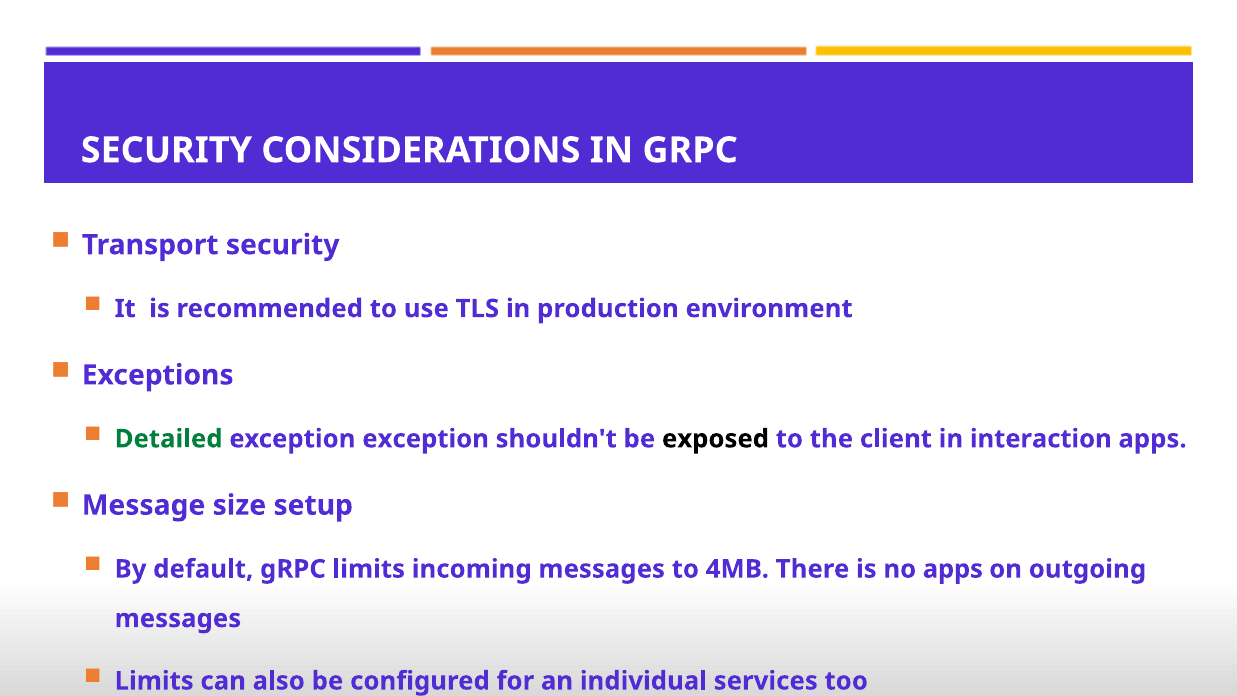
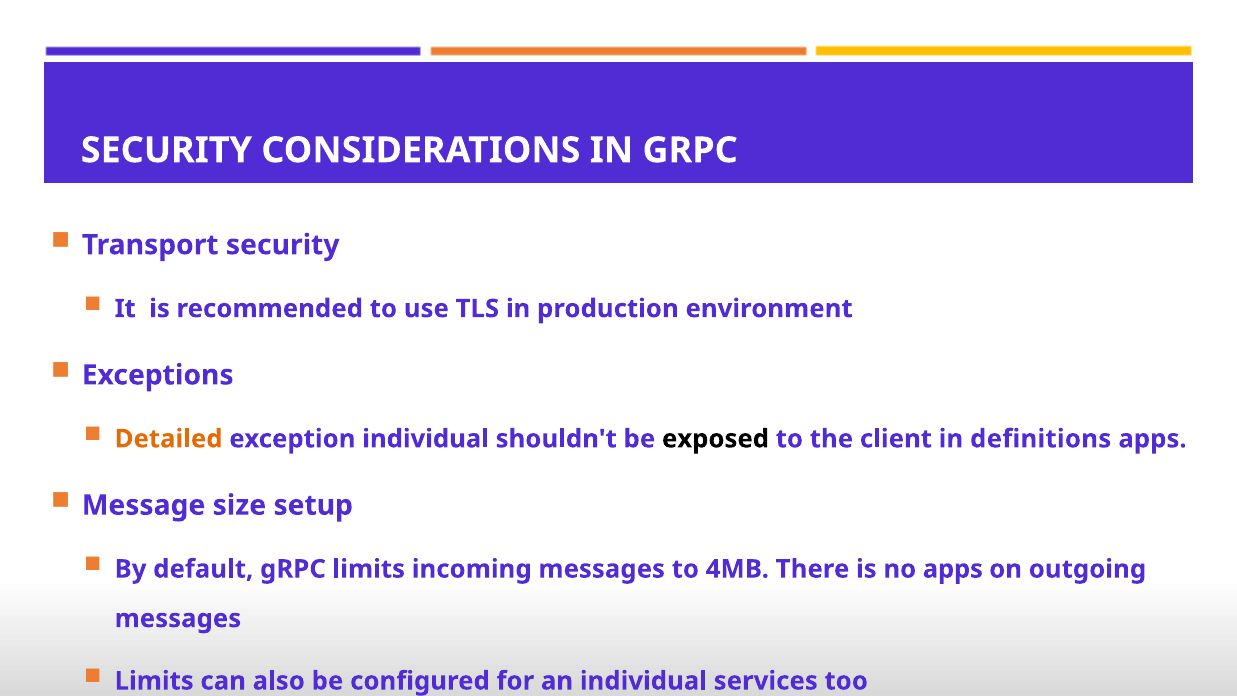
Detailed colour: green -> orange
exception exception: exception -> individual
interaction: interaction -> definitions
